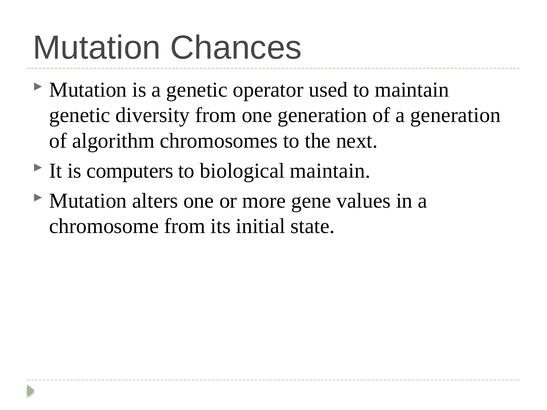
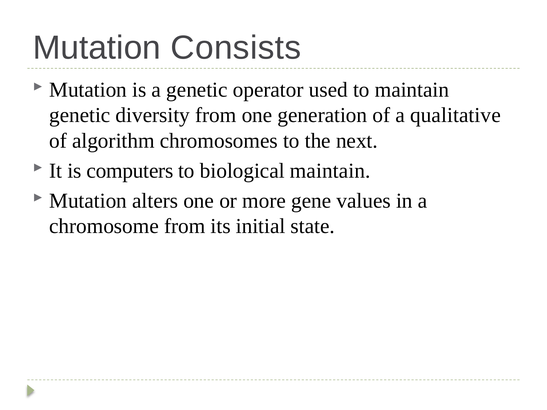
Chances: Chances -> Consists
a generation: generation -> qualitative
